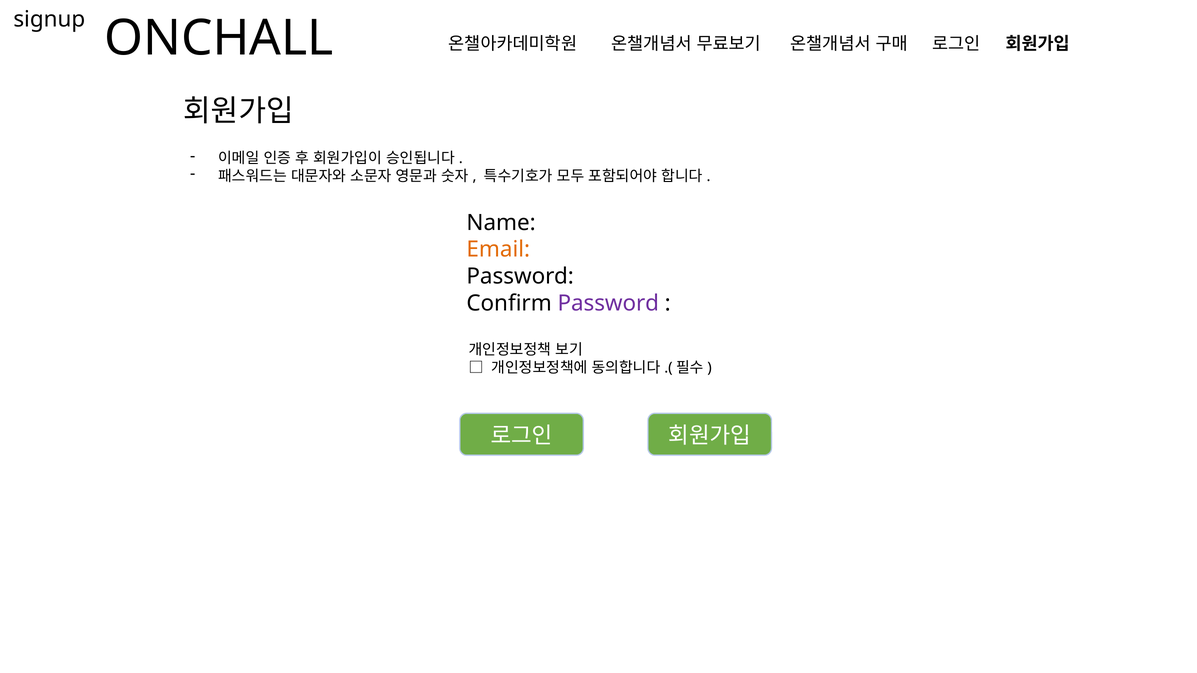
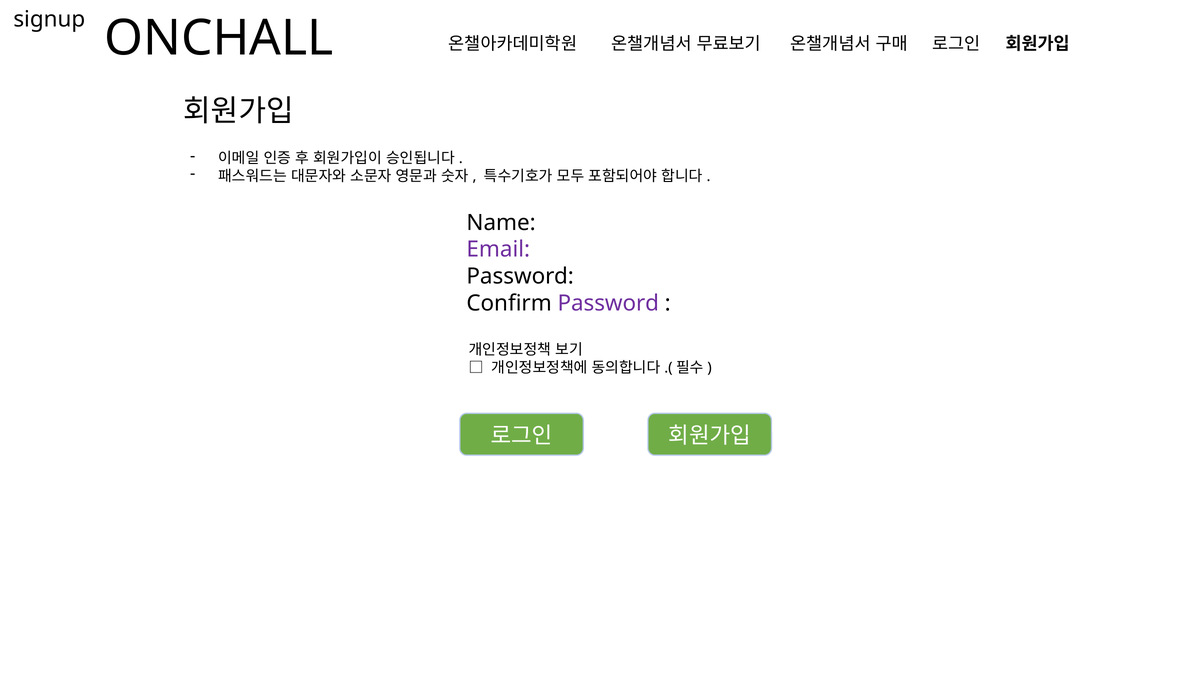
Email colour: orange -> purple
